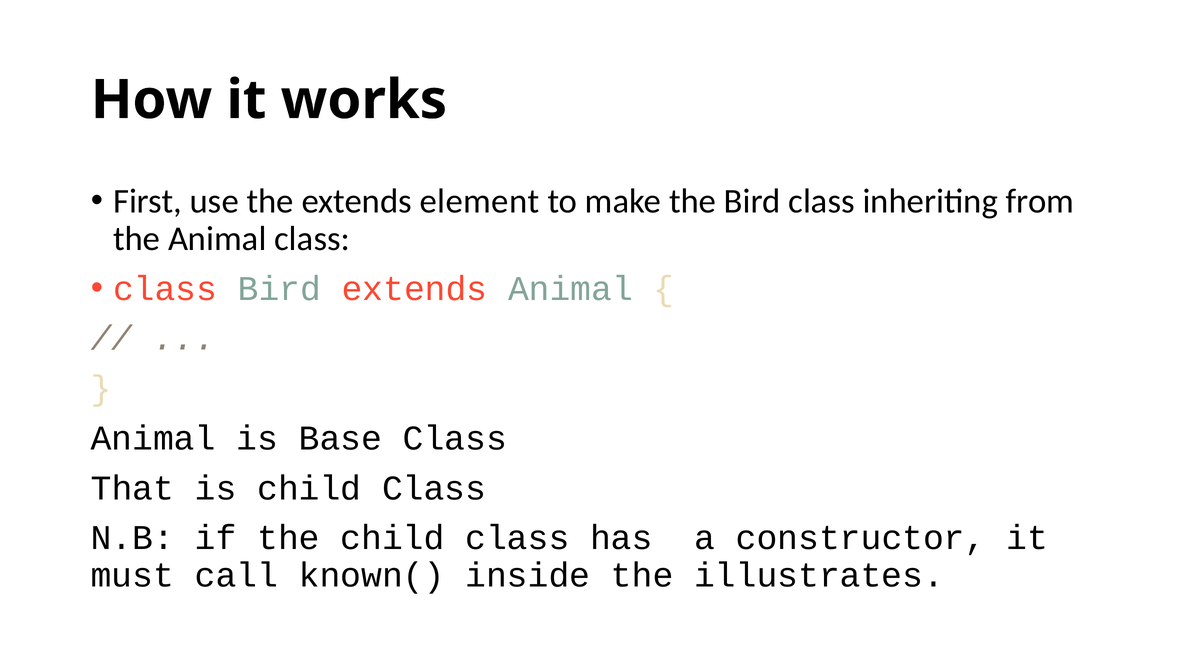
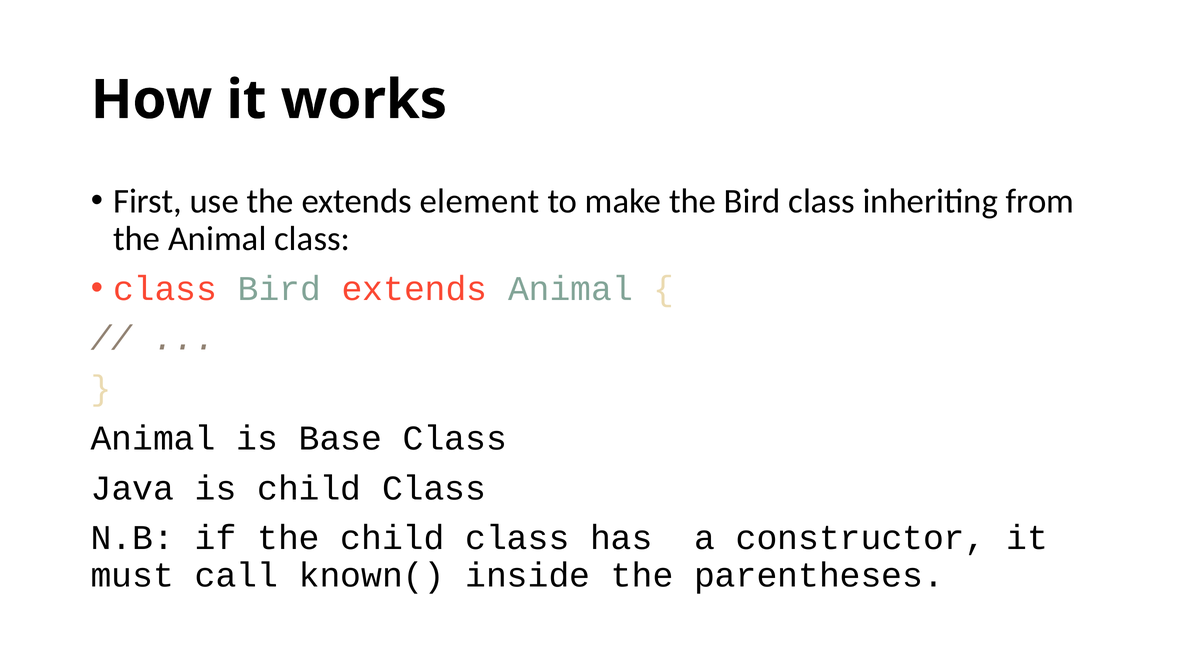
That: That -> Java
illustrates: illustrates -> parentheses
